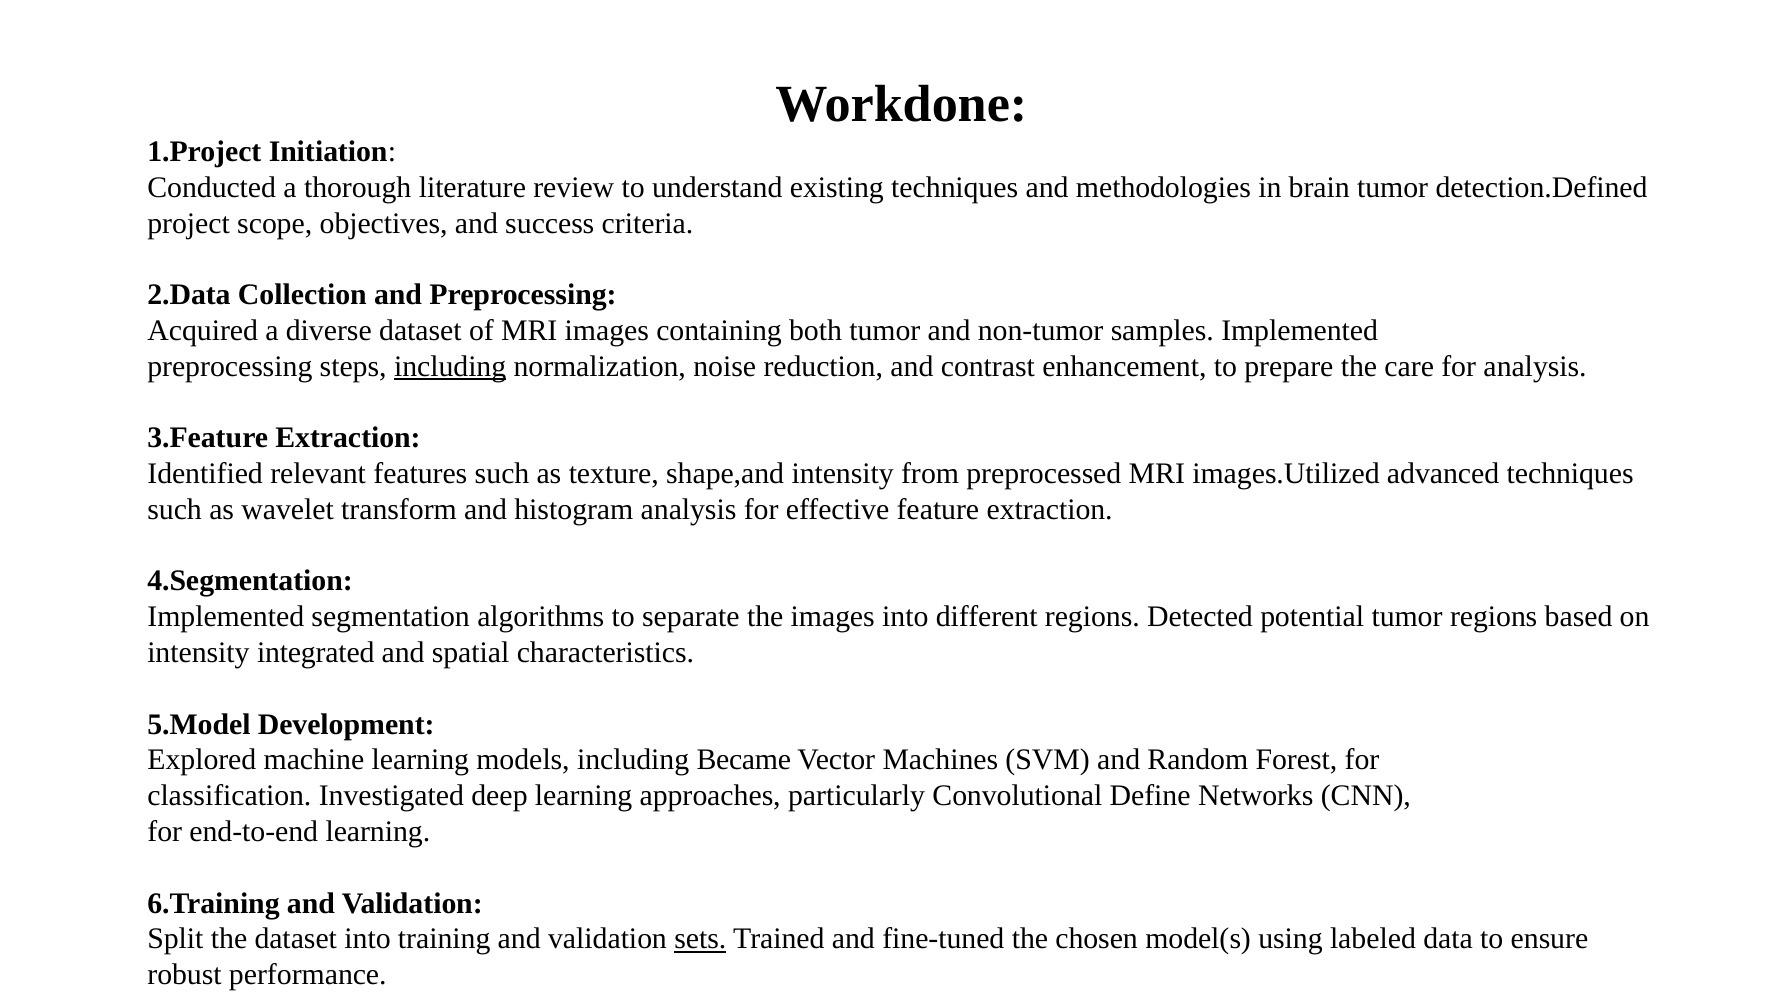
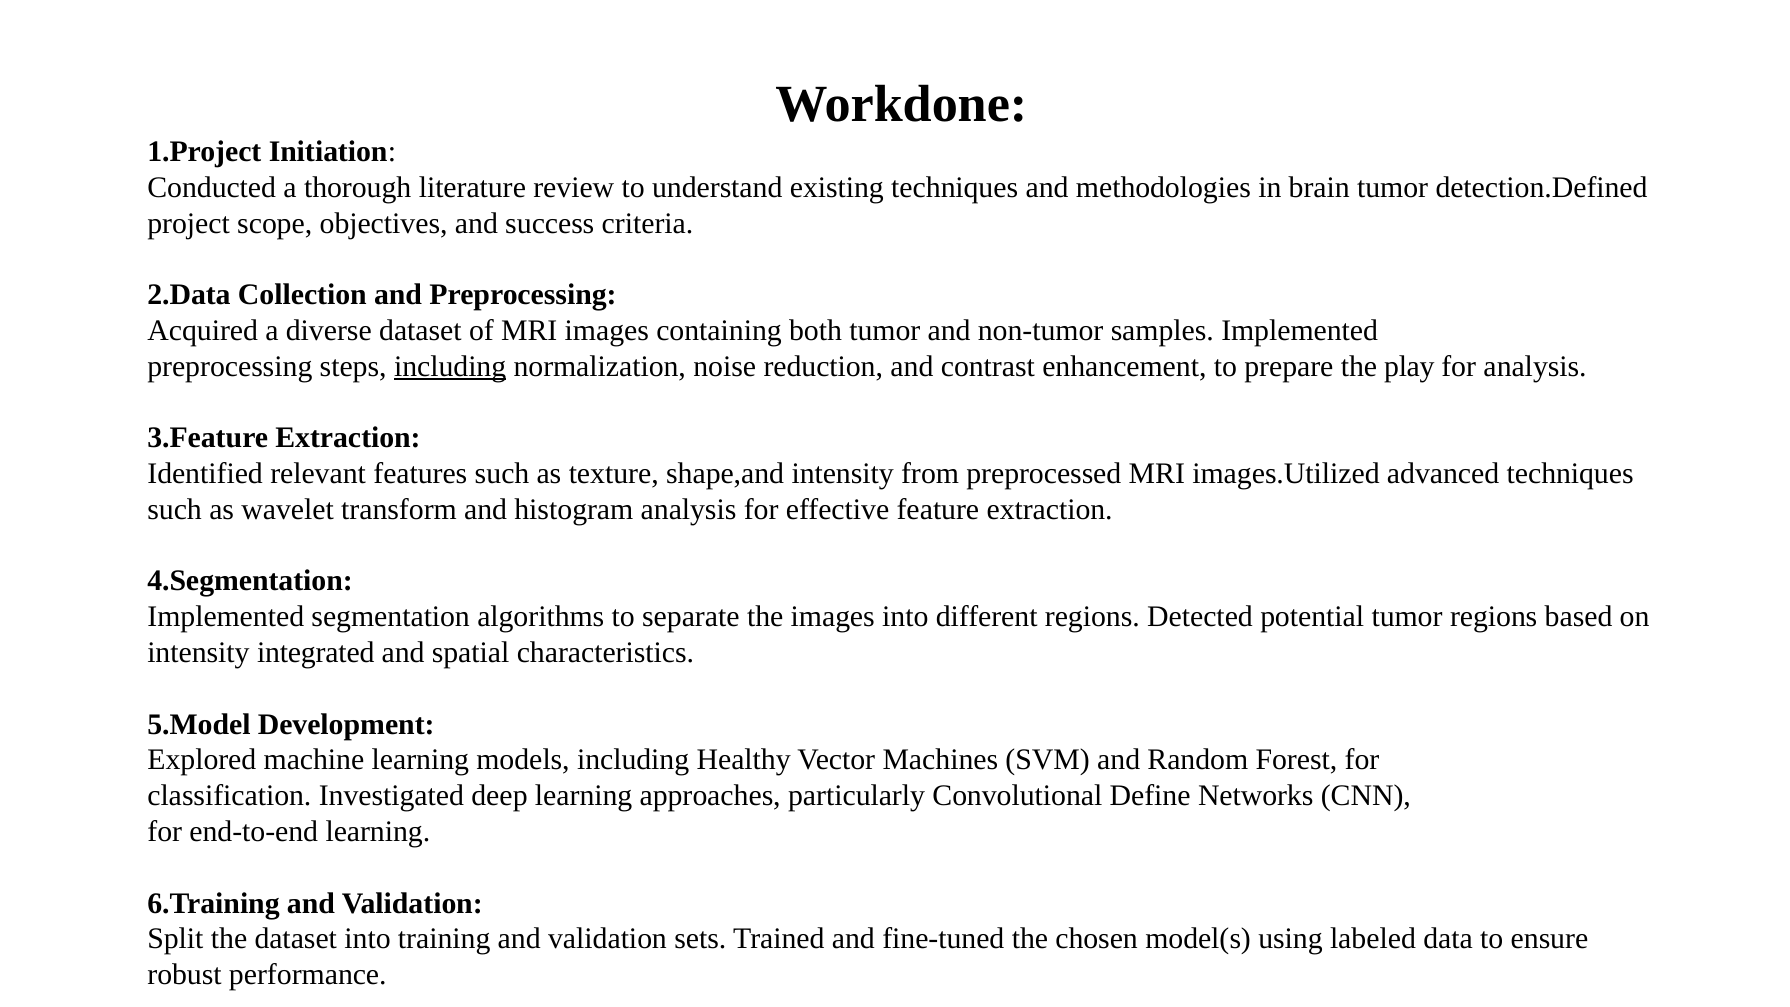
care: care -> play
Became: Became -> Healthy
sets underline: present -> none
